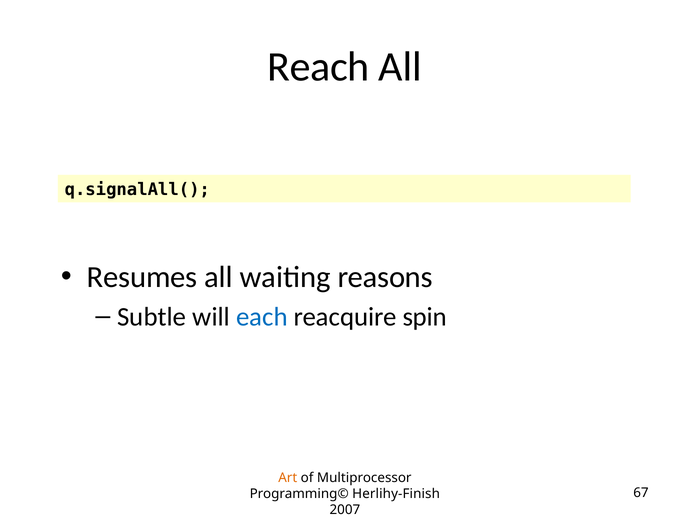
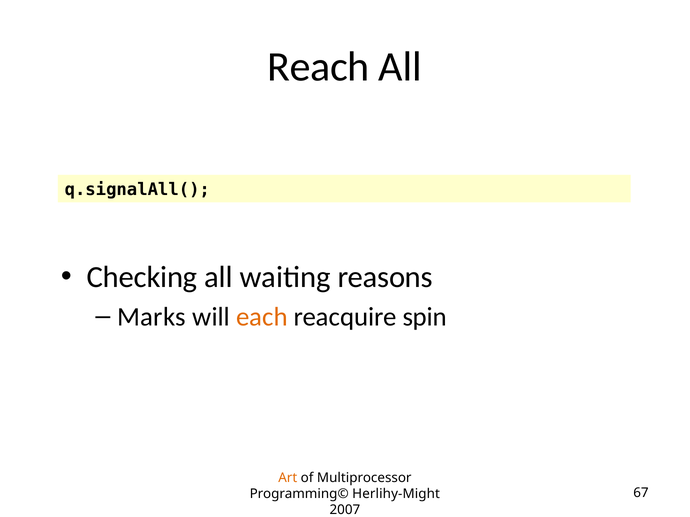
Resumes: Resumes -> Checking
Subtle: Subtle -> Marks
each colour: blue -> orange
Herlihy-Finish: Herlihy-Finish -> Herlihy-Might
